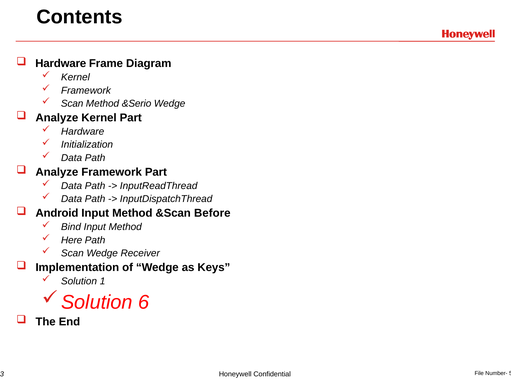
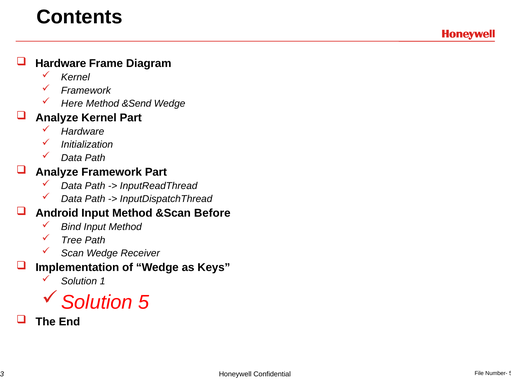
Scan at (72, 104): Scan -> Here
&Serio: &Serio -> &Send
Here: Here -> Tree
6: 6 -> 5
